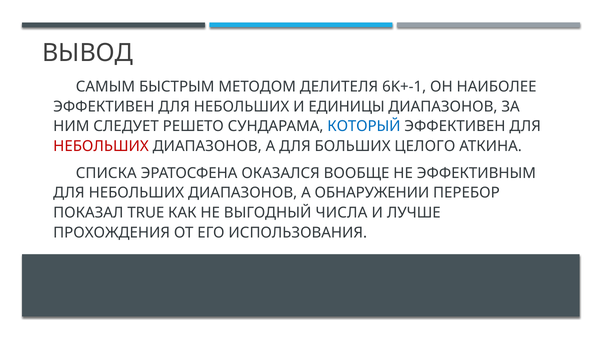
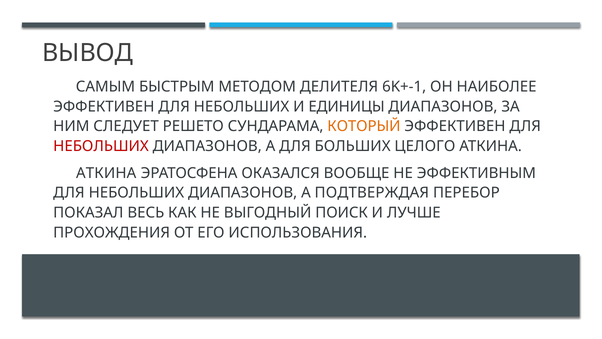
КОТОРЫЙ colour: blue -> orange
СПИСКА at (106, 173): СПИСКА -> АТКИНА
ОБНАРУЖЕНИИ: ОБНАРУЖЕНИИ -> ПОДТВЕРЖДАЯ
TRUE: TRUE -> ВЕСЬ
ЧИСЛА: ЧИСЛА -> ПОИСК
